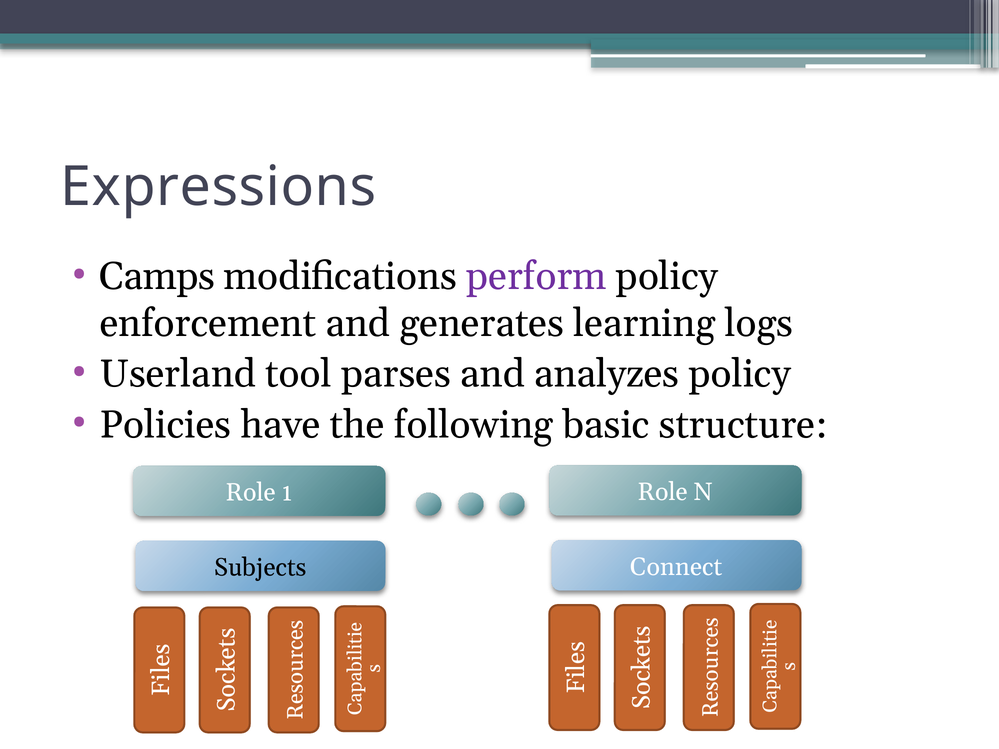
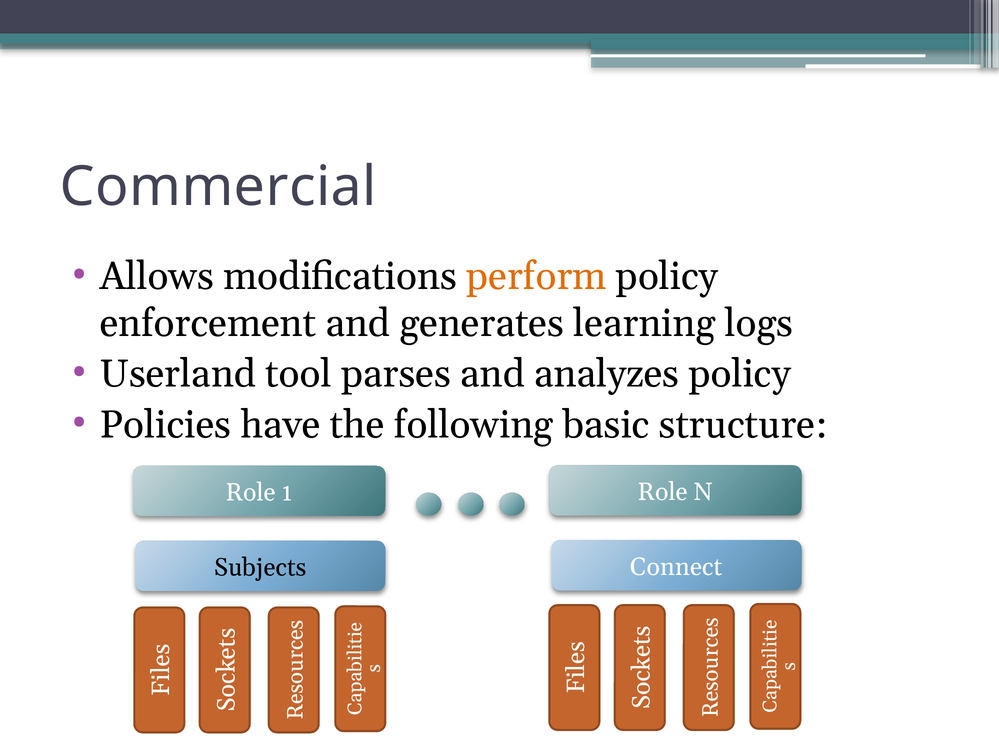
Expressions: Expressions -> Commercial
Camps: Camps -> Allows
perform colour: purple -> orange
